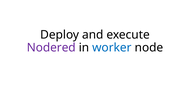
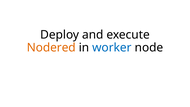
Nodered colour: purple -> orange
